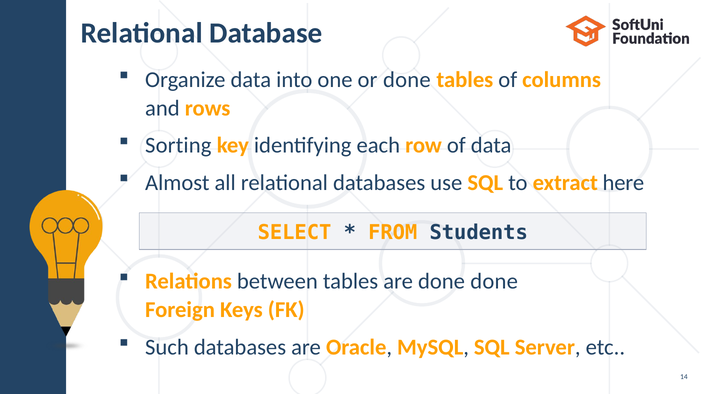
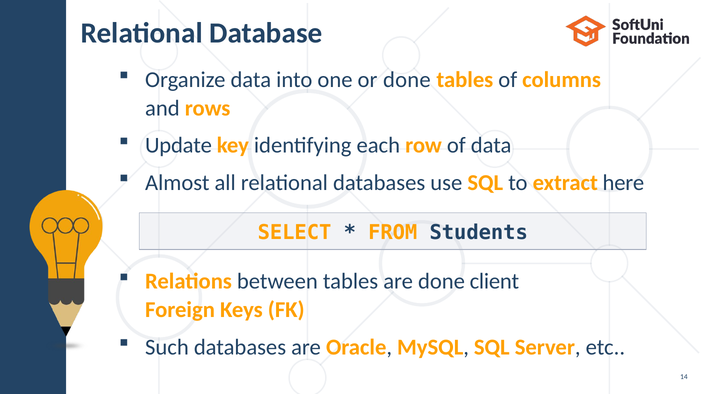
Sorting: Sorting -> Update
done done: done -> client
